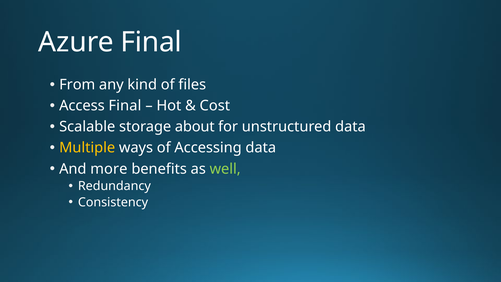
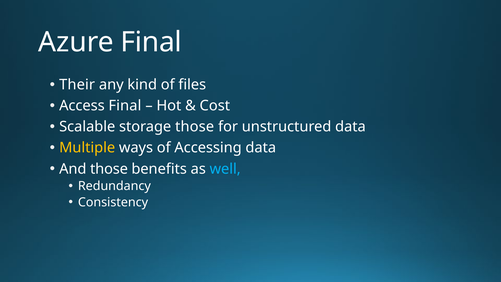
From: From -> Their
storage about: about -> those
And more: more -> those
well colour: light green -> light blue
